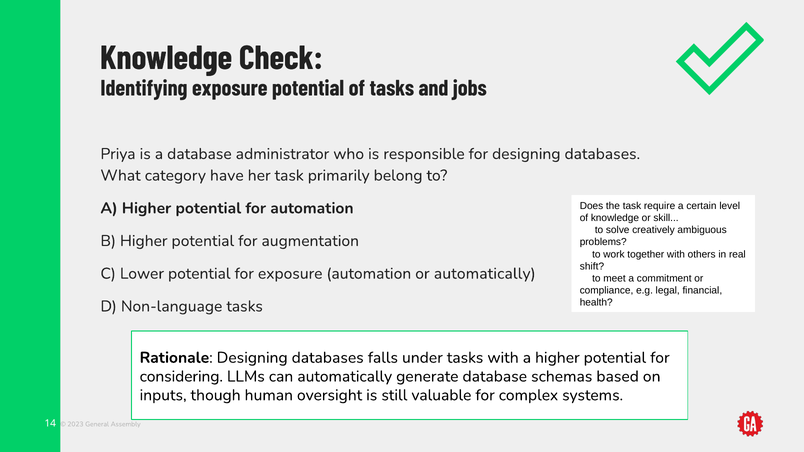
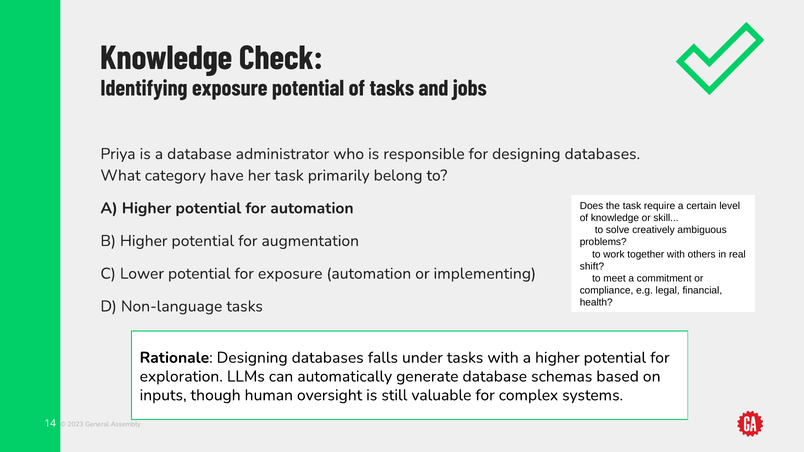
or automatically: automatically -> implementing
considering: considering -> exploration
